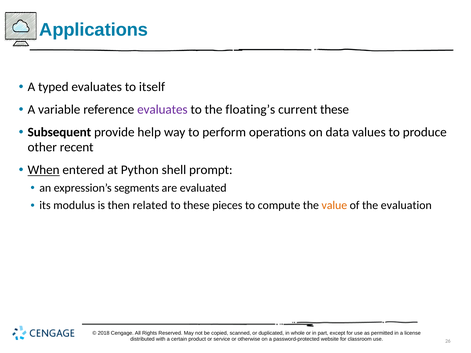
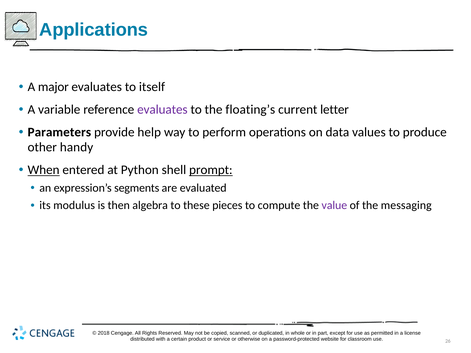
typed: typed -> major
current these: these -> letter
Subsequent: Subsequent -> Parameters
recent: recent -> handy
prompt underline: none -> present
related: related -> algebra
value colour: orange -> purple
evaluation: evaluation -> messaging
